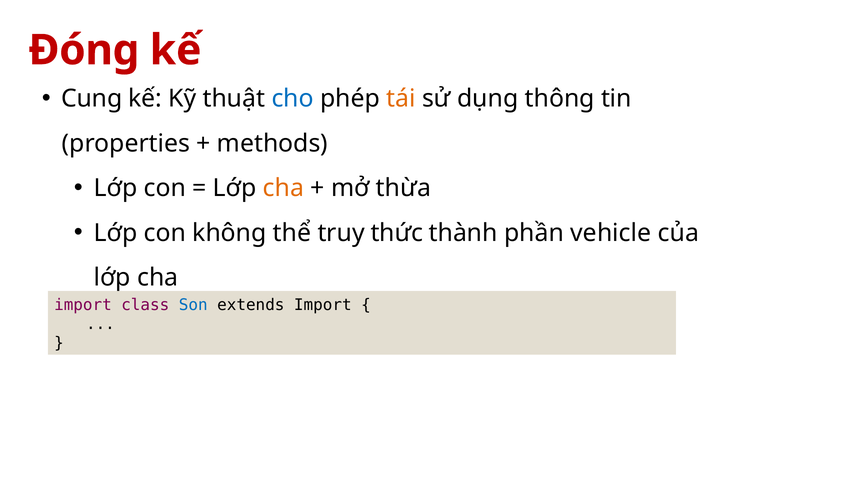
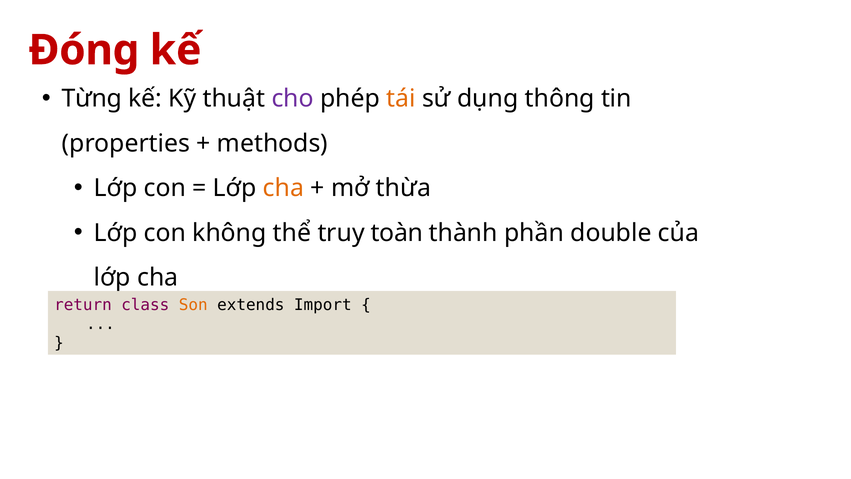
Cung: Cung -> Từng
cho colour: blue -> purple
thức: thức -> toàn
vehicle: vehicle -> double
import at (83, 305): import -> return
Son colour: blue -> orange
